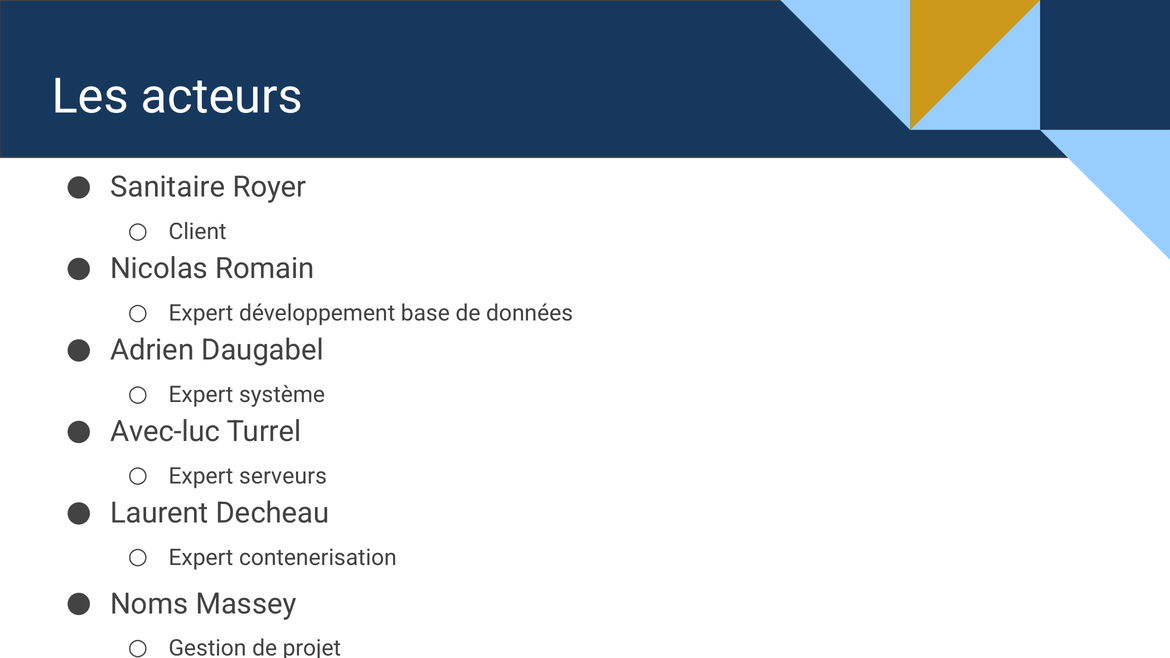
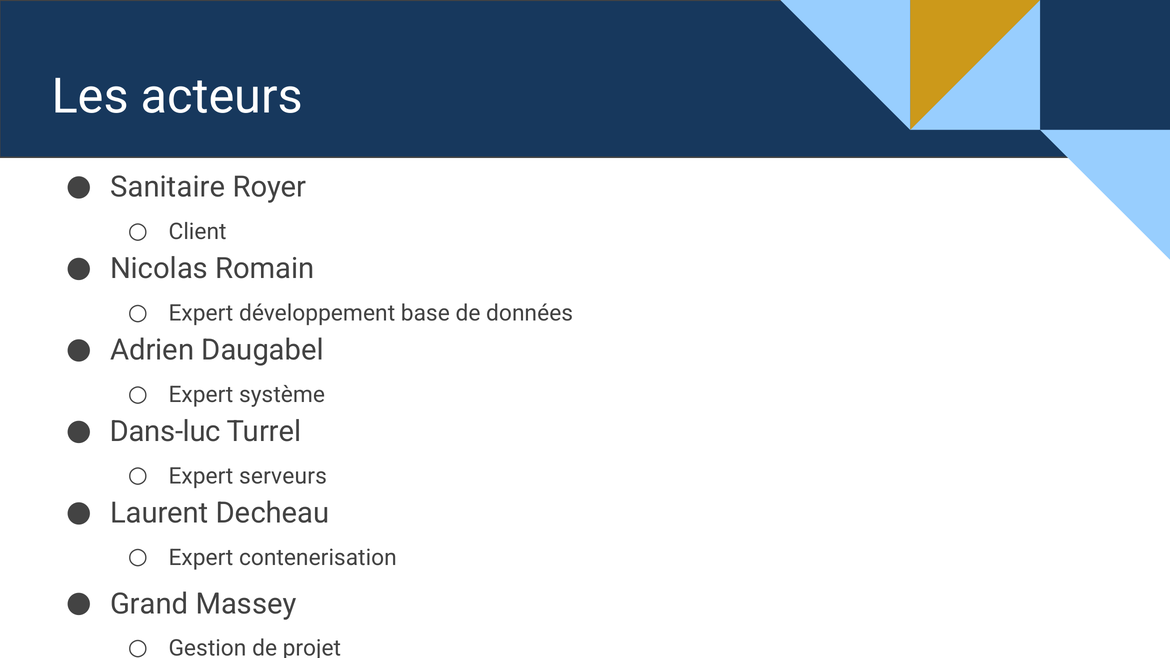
Avec-luc: Avec-luc -> Dans-luc
Noms: Noms -> Grand
